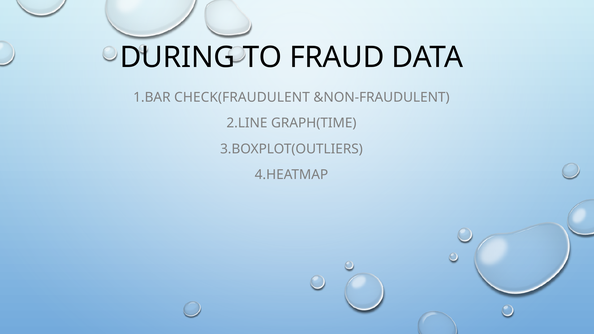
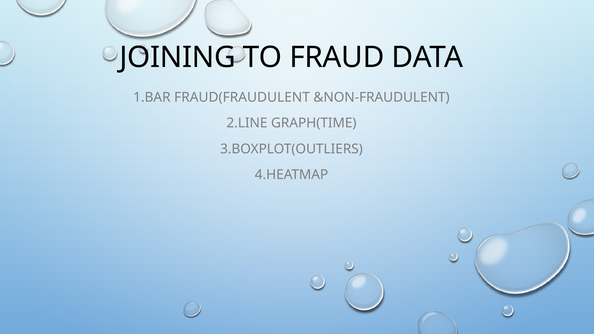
DURING: DURING -> JOINING
CHECK(FRAUDULENT: CHECK(FRAUDULENT -> FRAUD(FRAUDULENT
